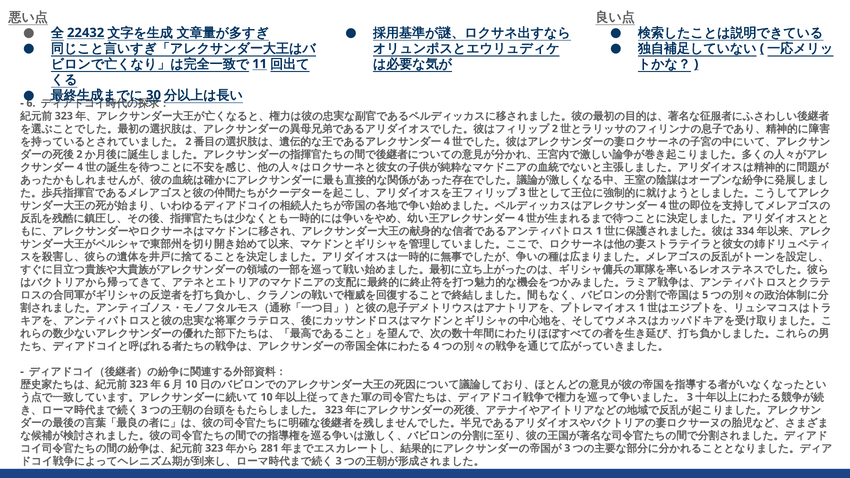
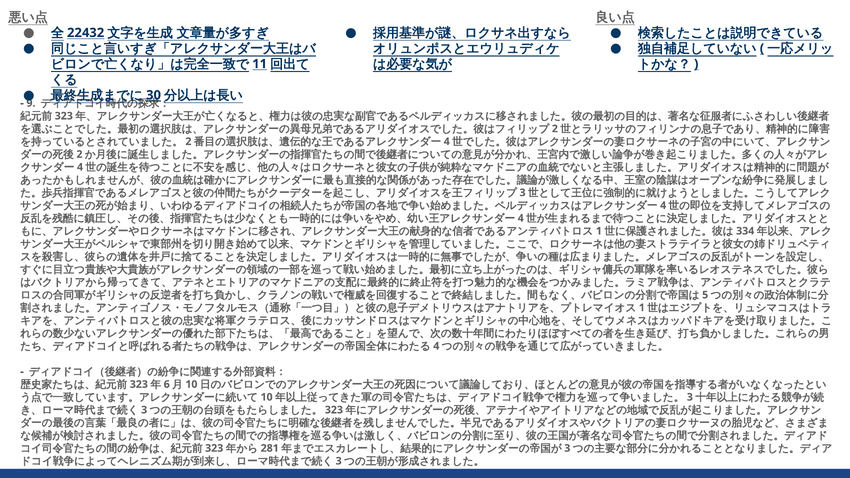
6: 6 -> 9
